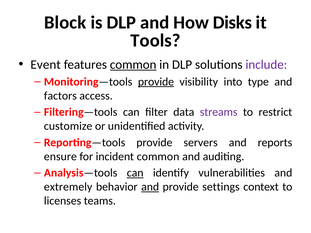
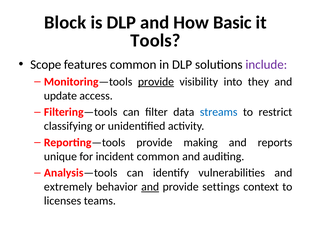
Disks: Disks -> Basic
Event: Event -> Scope
common at (133, 65) underline: present -> none
type: type -> they
factors: factors -> update
streams colour: purple -> blue
customize: customize -> classifying
servers: servers -> making
ensure: ensure -> unique
can at (135, 173) underline: present -> none
